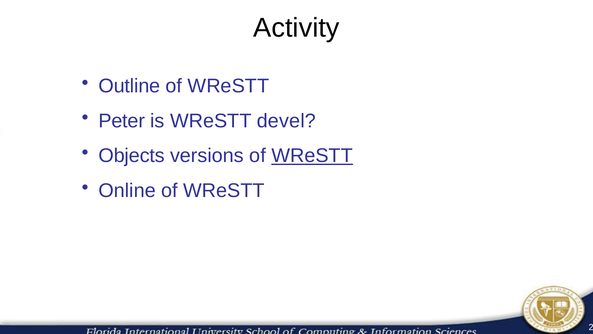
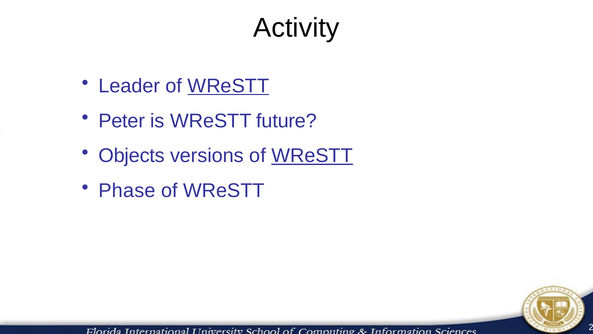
Outline: Outline -> Leader
WReSTT at (228, 86) underline: none -> present
devel: devel -> future
Online: Online -> Phase
